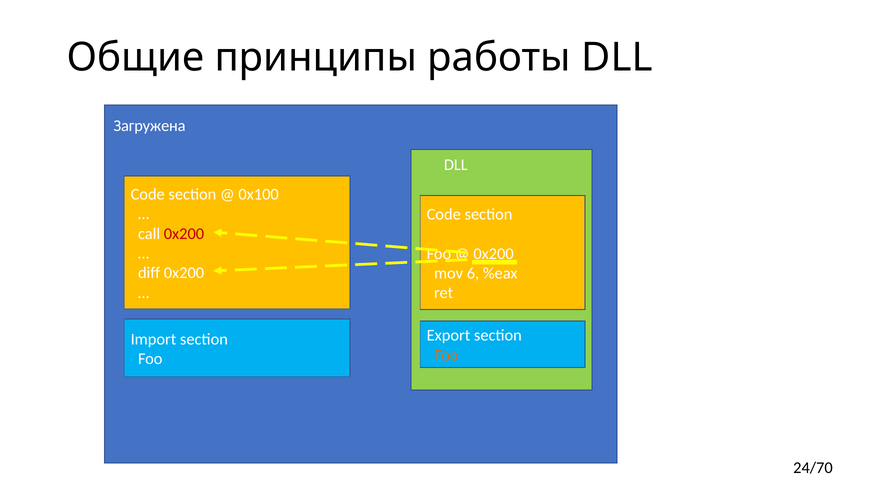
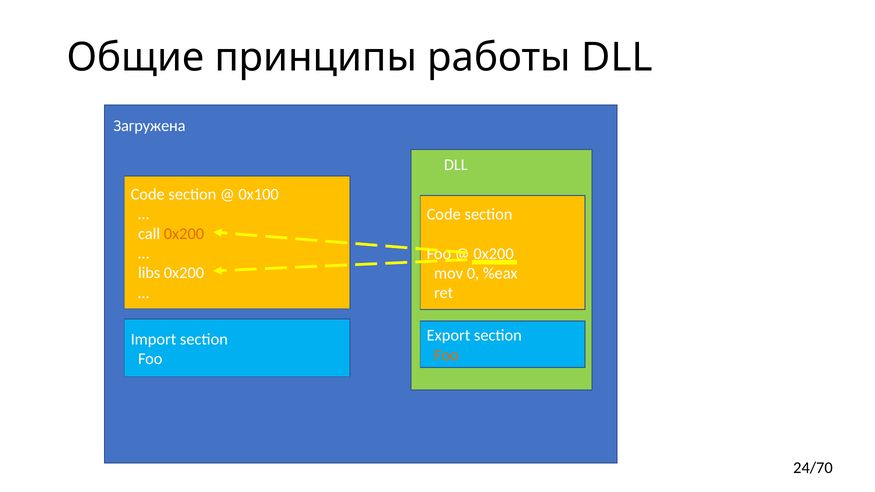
0x200 at (184, 234) colour: red -> orange
diff: diff -> libs
6: 6 -> 0
